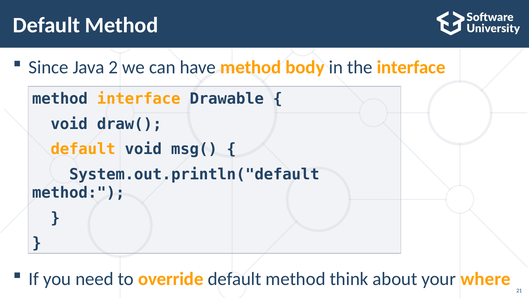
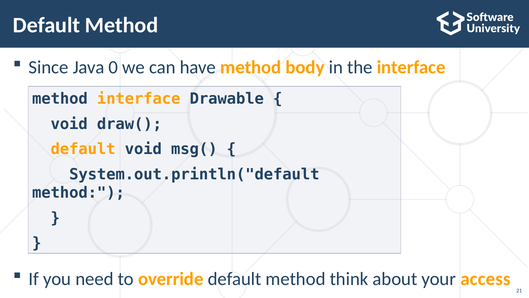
2: 2 -> 0
where: where -> access
